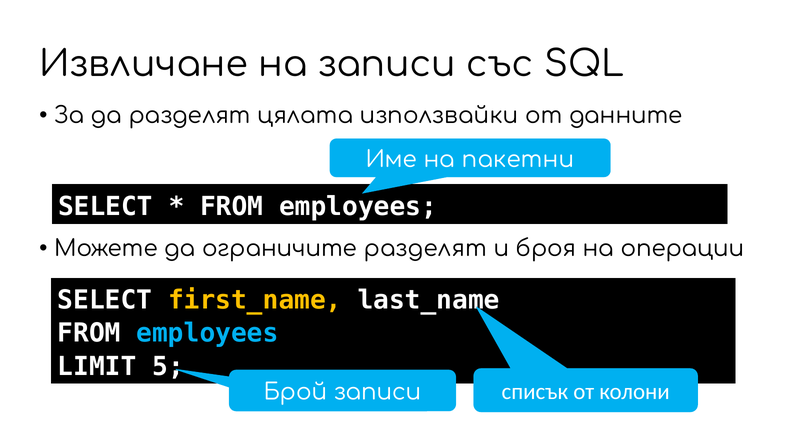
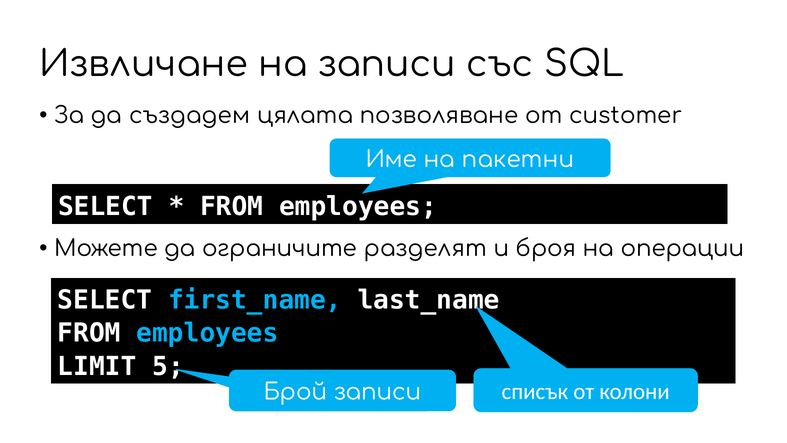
да разделят: разделят -> създадем
използвайки: използвайки -> позволяване
данните: данните -> customer
first_name colour: yellow -> light blue
